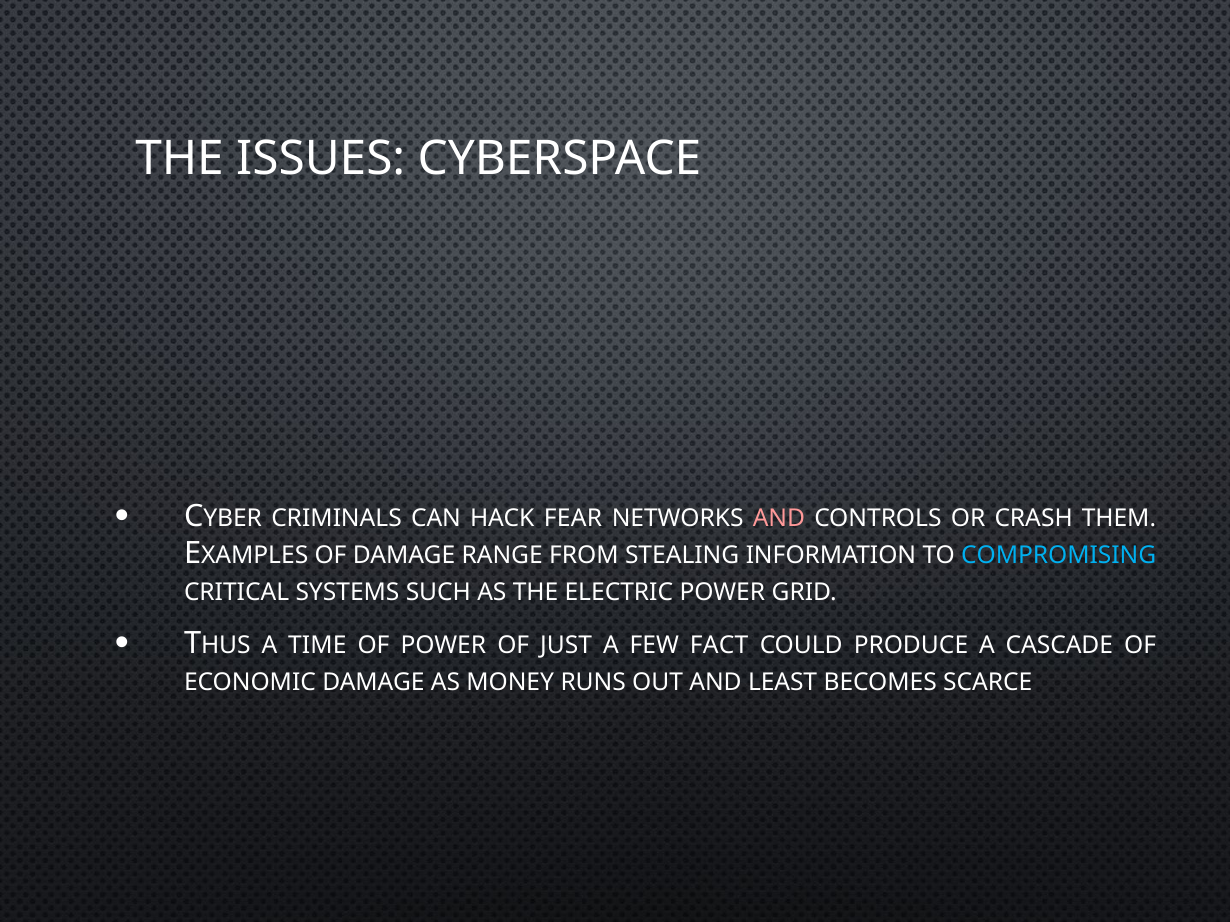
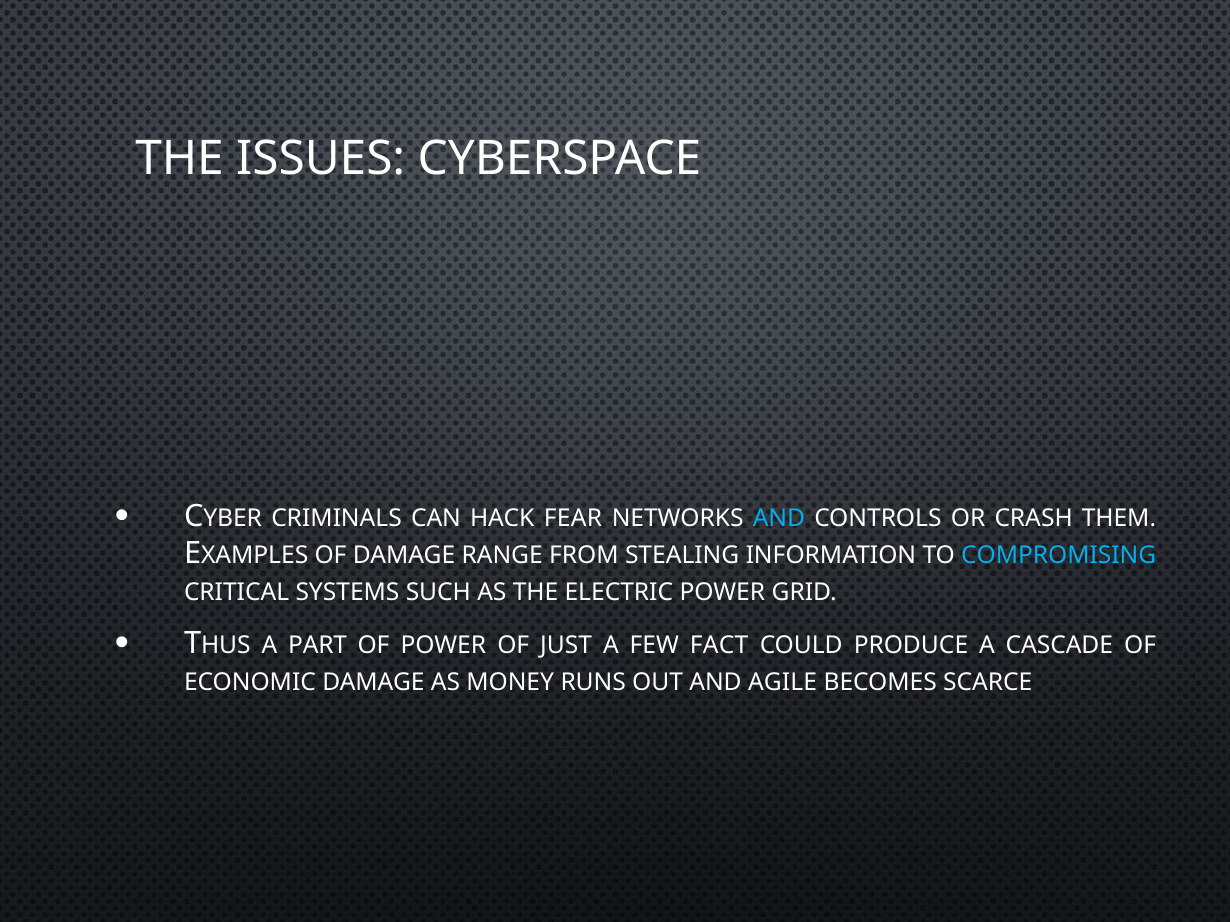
AND at (779, 519) colour: pink -> light blue
TIME: TIME -> PART
LEAST: LEAST -> AGILE
